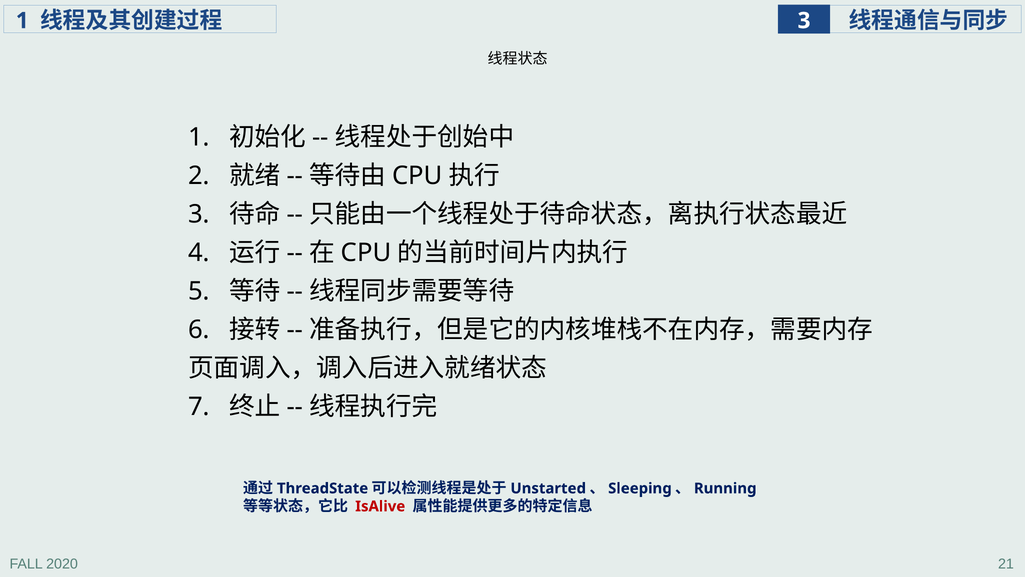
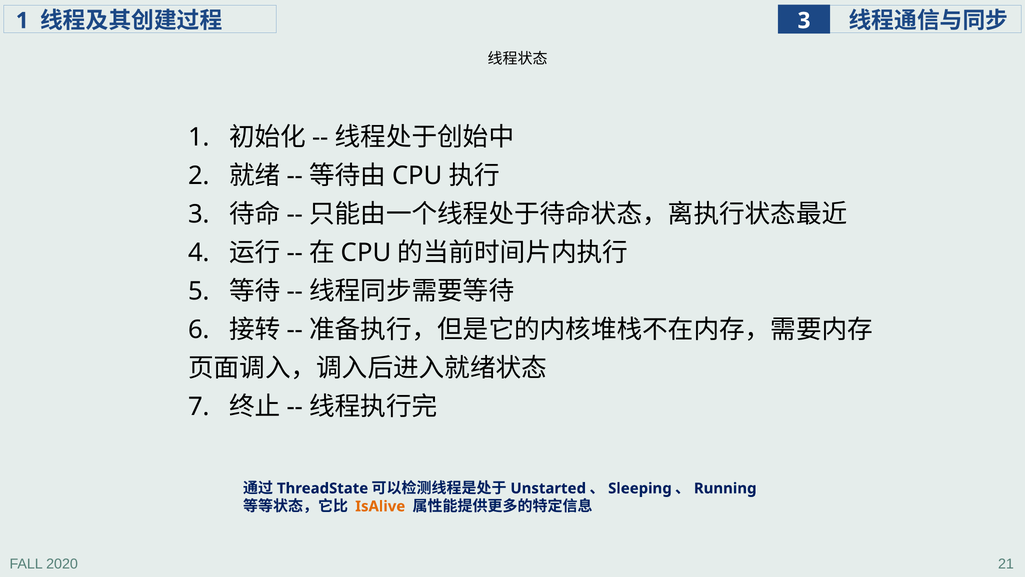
IsAlive colour: red -> orange
